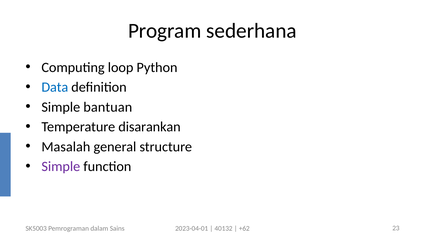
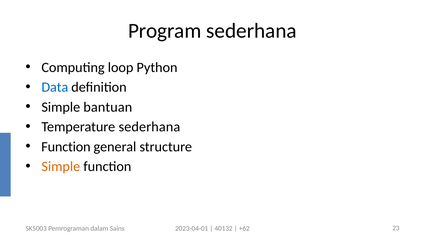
Temperature disarankan: disarankan -> sederhana
Masalah at (66, 147): Masalah -> Function
Simple at (61, 167) colour: purple -> orange
